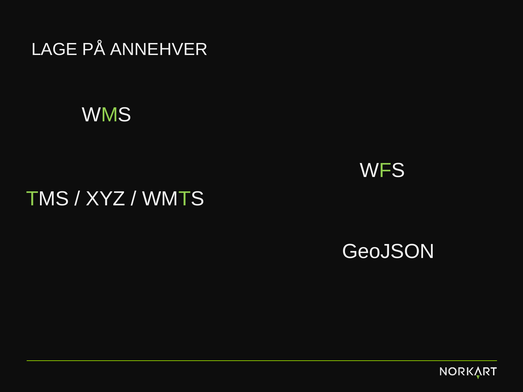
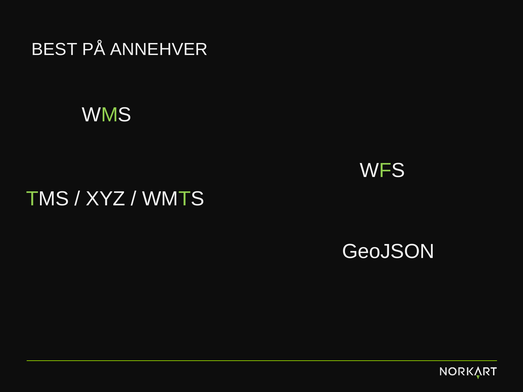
LAGE: LAGE -> BEST
